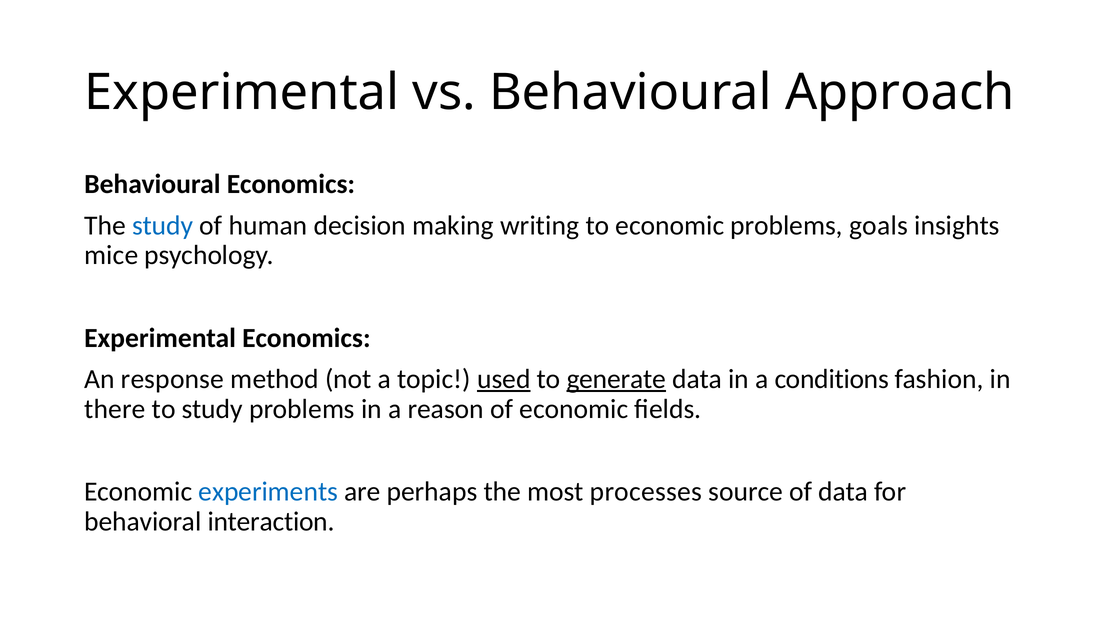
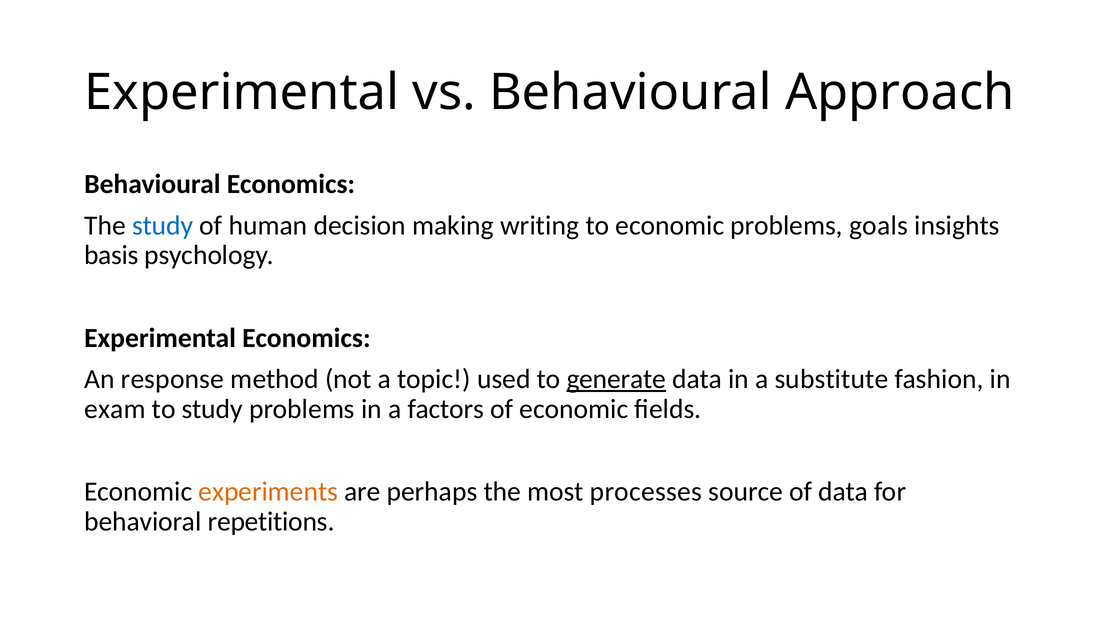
mice: mice -> basis
used underline: present -> none
conditions: conditions -> substitute
there: there -> exam
reason: reason -> factors
experiments colour: blue -> orange
interaction: interaction -> repetitions
